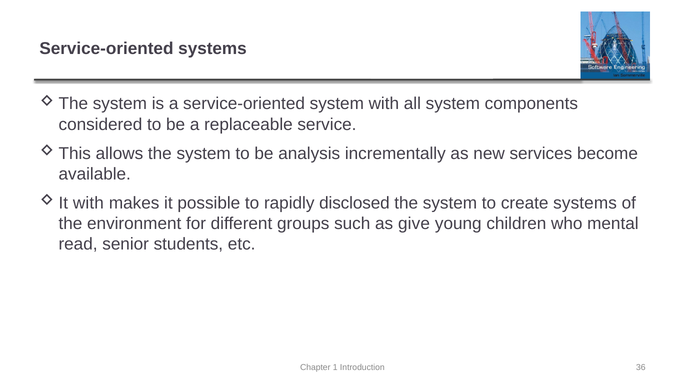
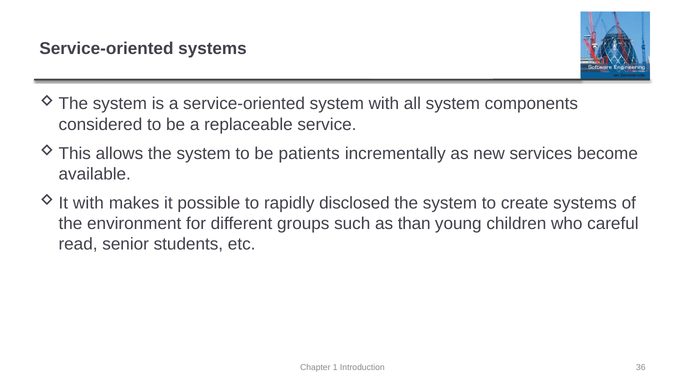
analysis: analysis -> patients
give: give -> than
mental: mental -> careful
